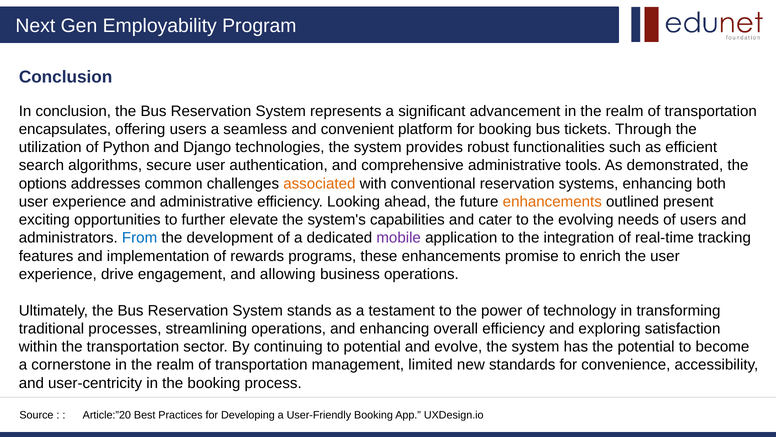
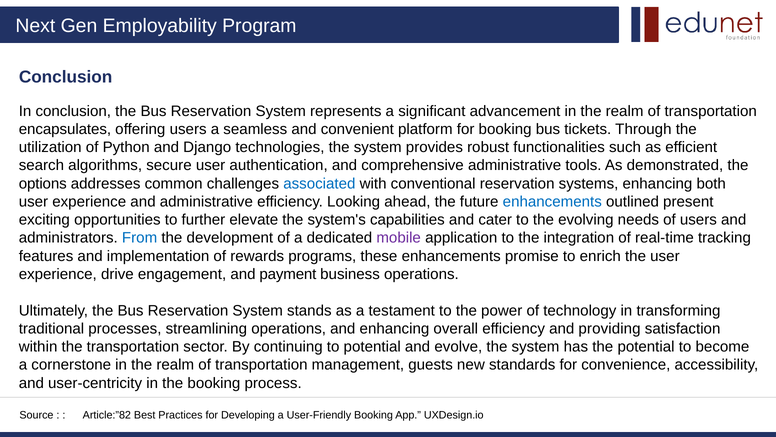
associated colour: orange -> blue
enhancements at (552, 201) colour: orange -> blue
allowing: allowing -> payment
exploring: exploring -> providing
limited: limited -> guests
Article:”20: Article:”20 -> Article:”82
